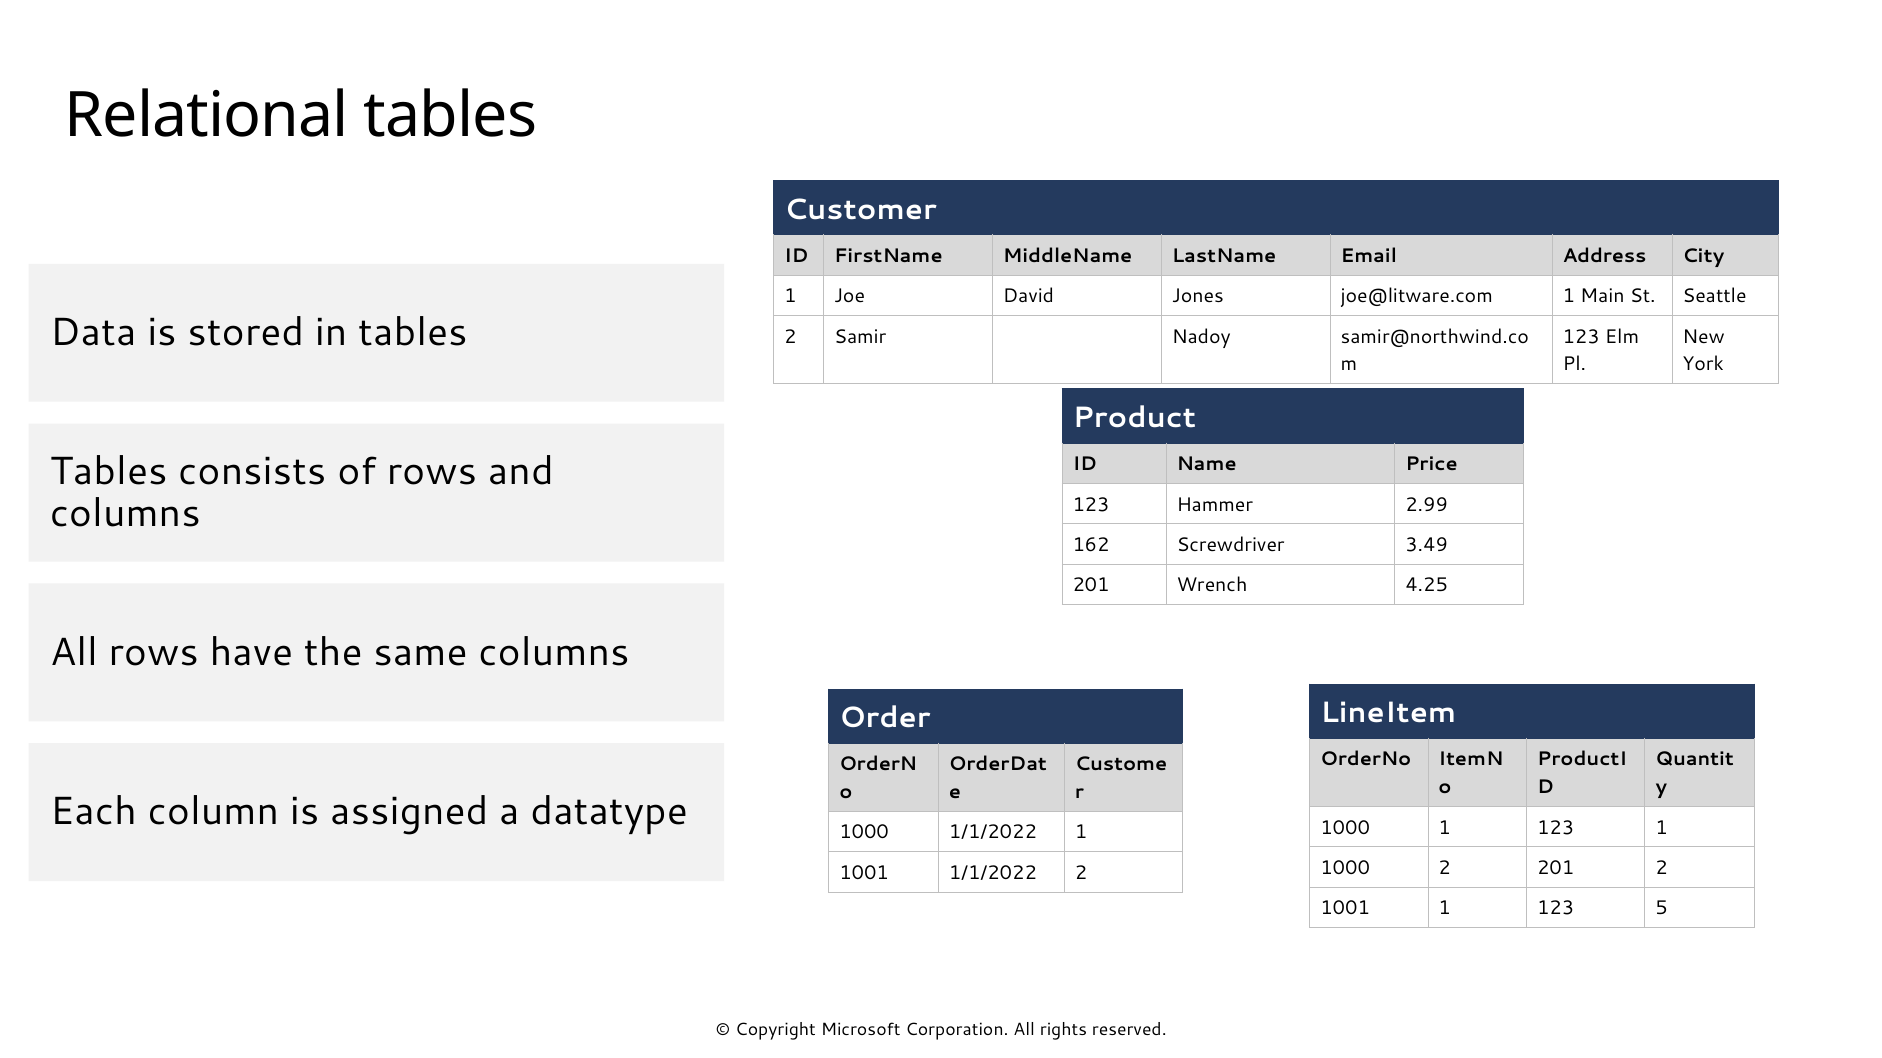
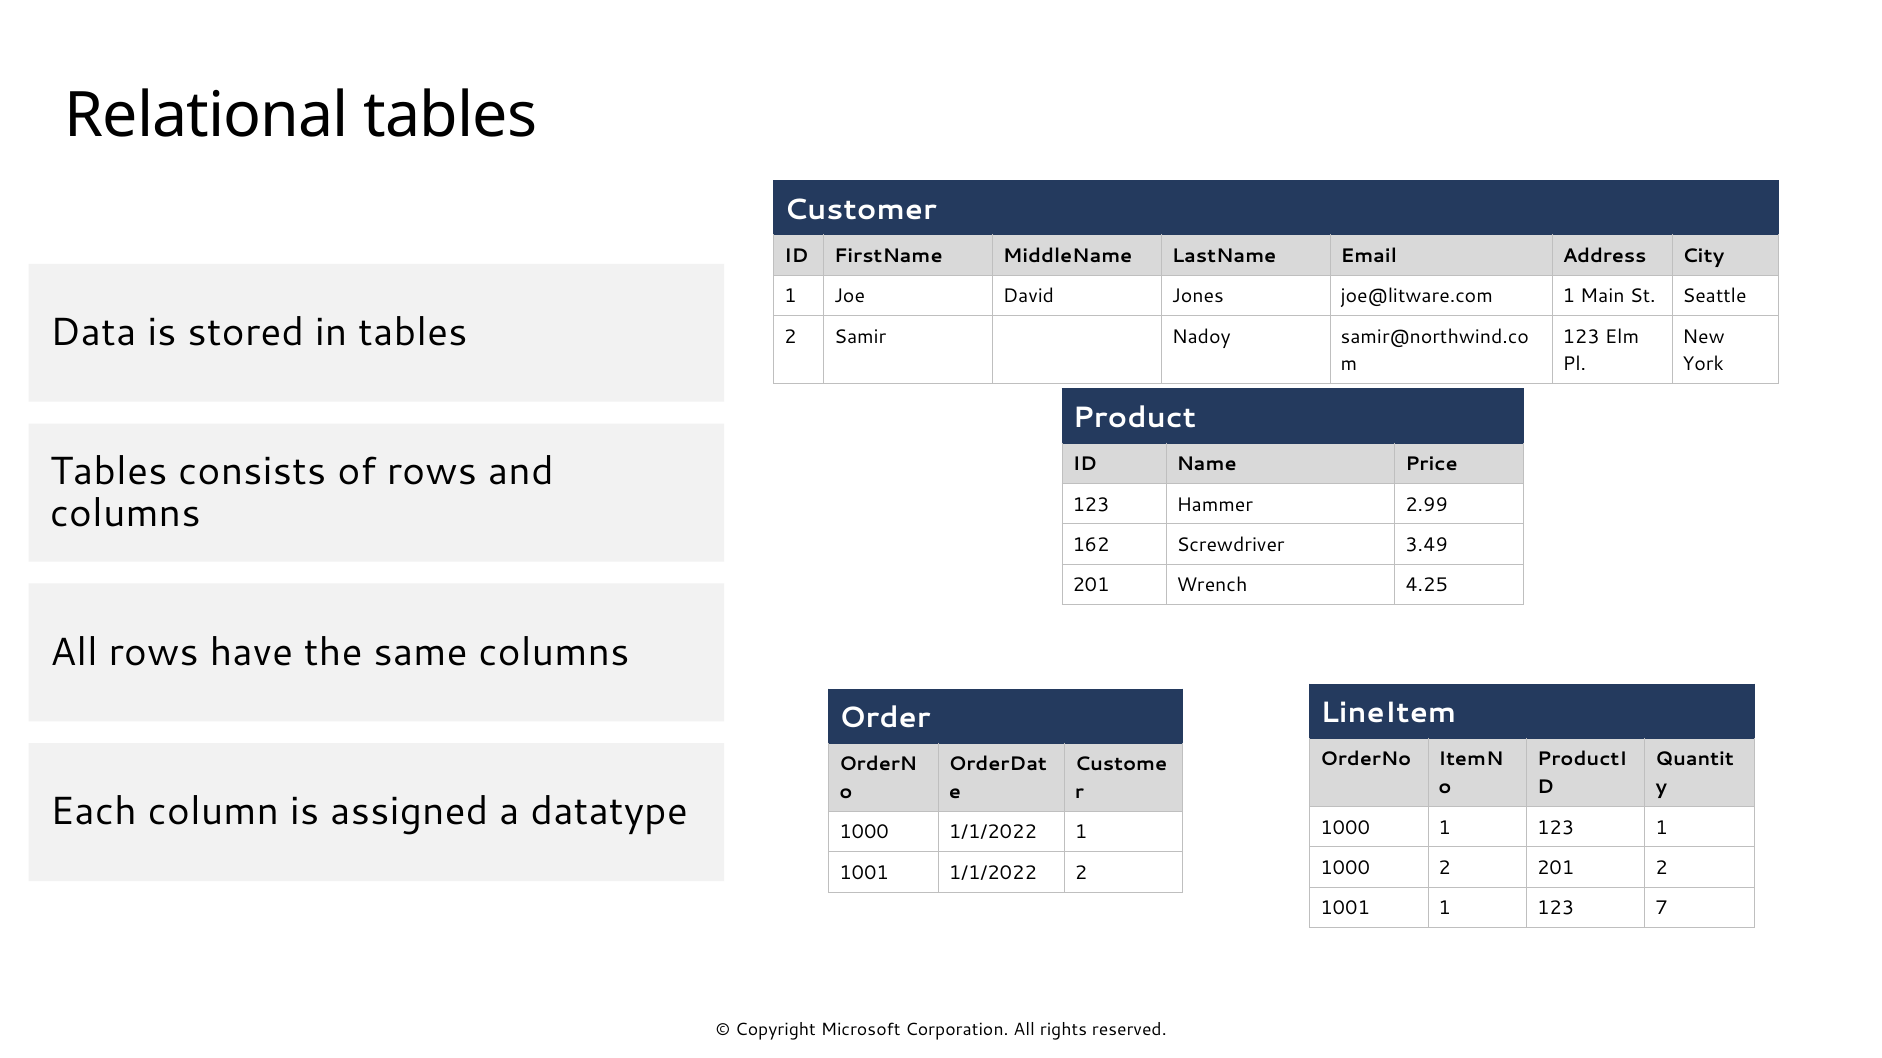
5: 5 -> 7
